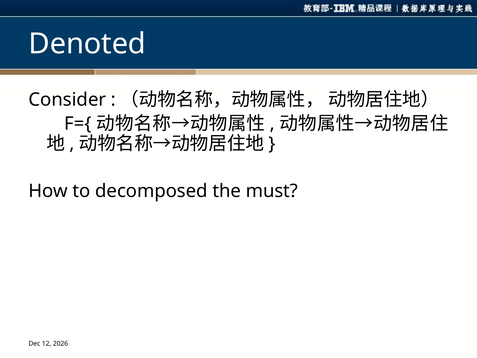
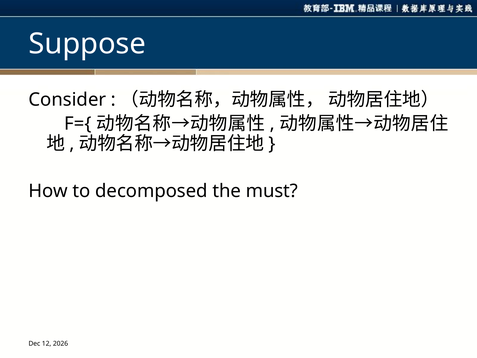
Denoted: Denoted -> Suppose
